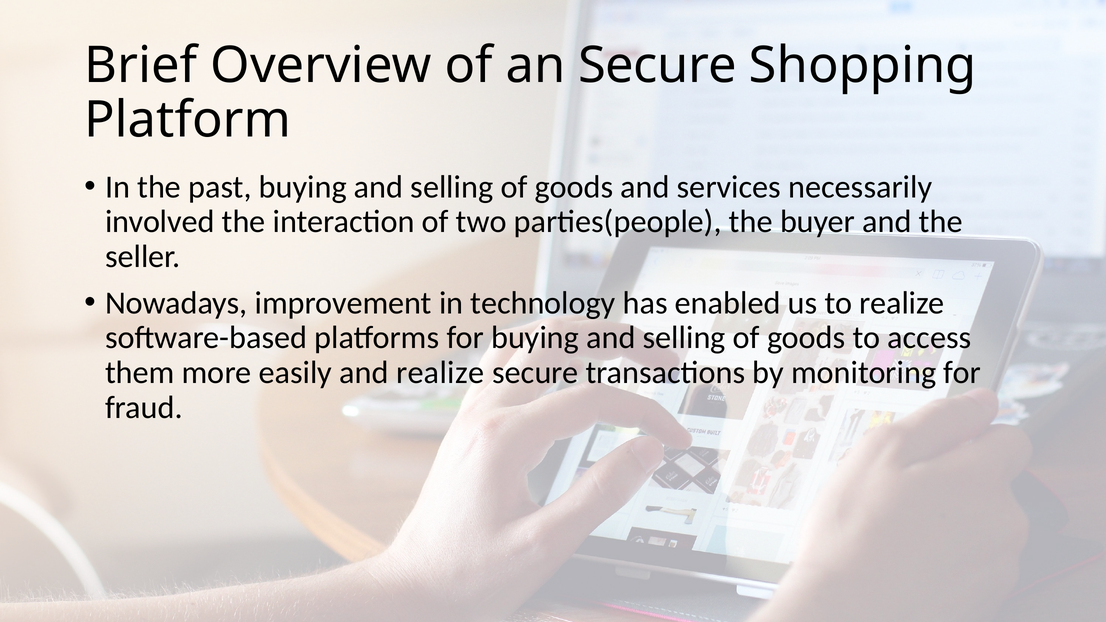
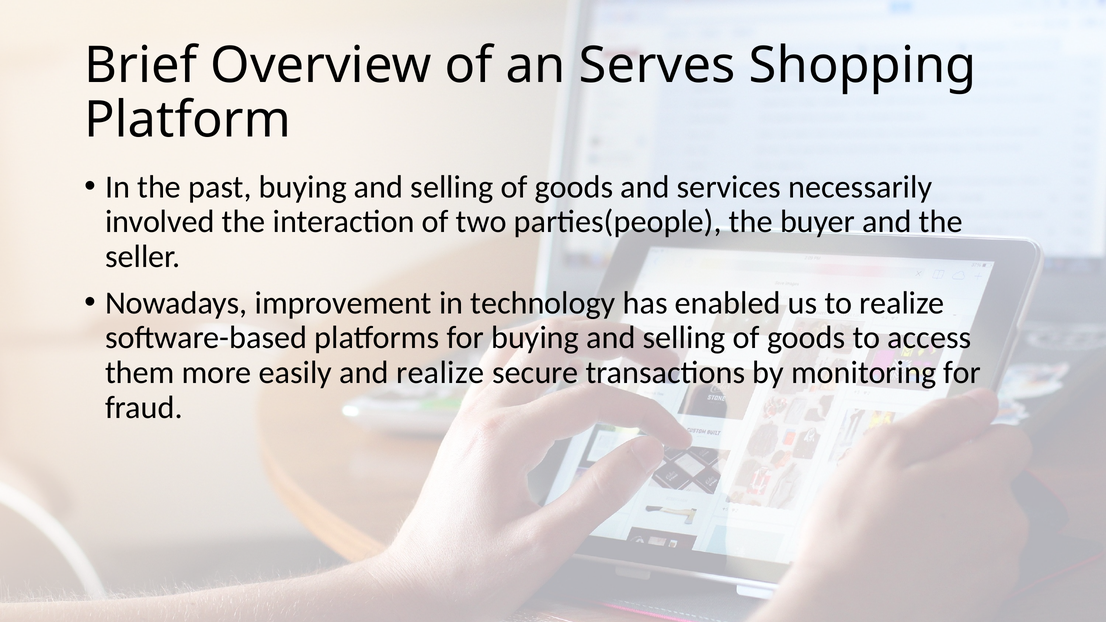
an Secure: Secure -> Serves
